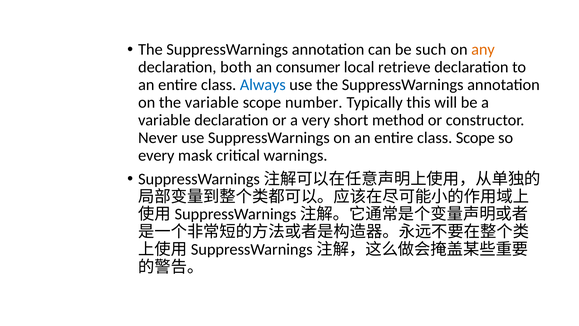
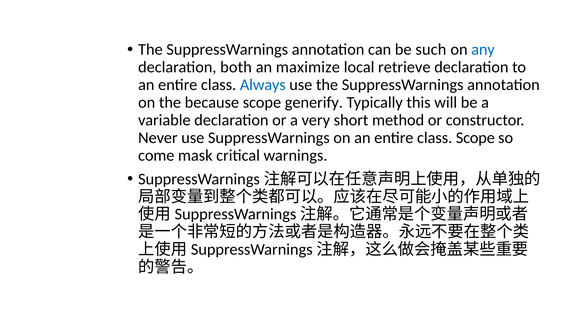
any colour: orange -> blue
consumer: consumer -> maximize
the variable: variable -> because
number: number -> generify
every: every -> come
